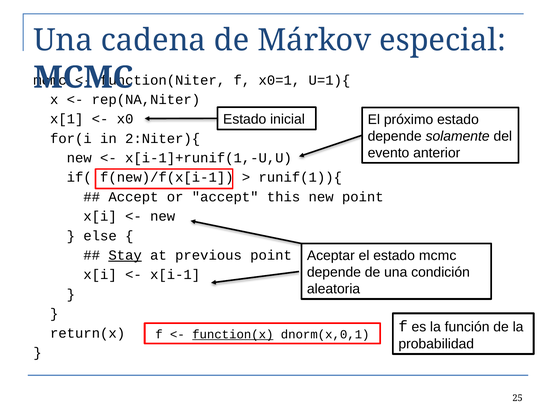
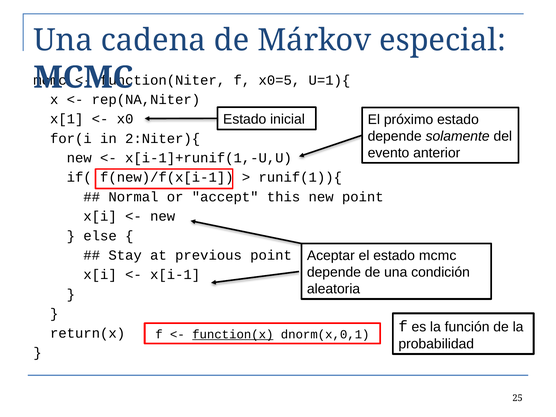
x0=1: x0=1 -> x0=5
Accept at (133, 197): Accept -> Normal
Stay underline: present -> none
